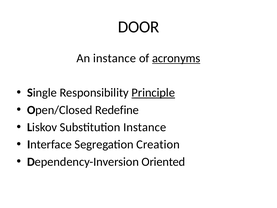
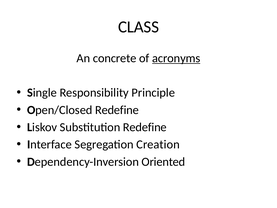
DOOR: DOOR -> CLASS
An instance: instance -> concrete
Principle underline: present -> none
Substitution Instance: Instance -> Redefine
